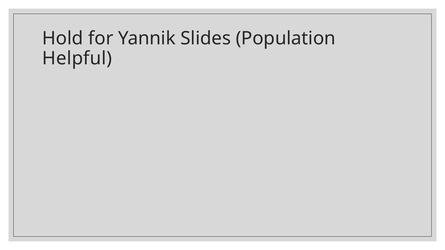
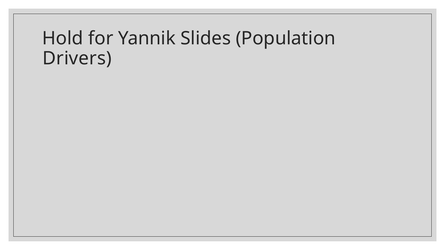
Helpful: Helpful -> Drivers
